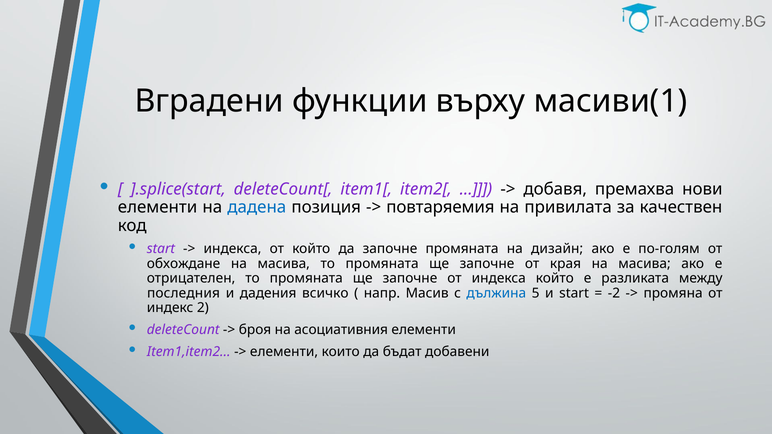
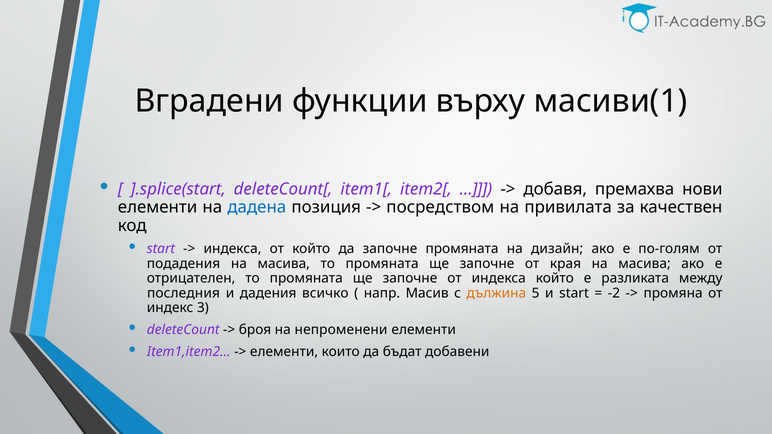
повтаряемия: повтаряемия -> посредством
обхождане: обхождане -> подадения
дължина colour: blue -> orange
2: 2 -> 3
асоциативния: асоциативния -> непроменени
